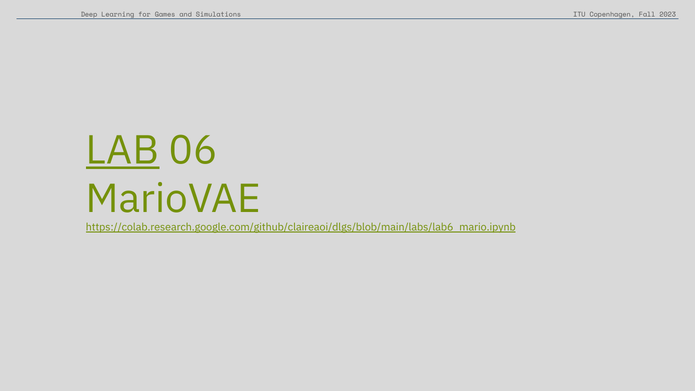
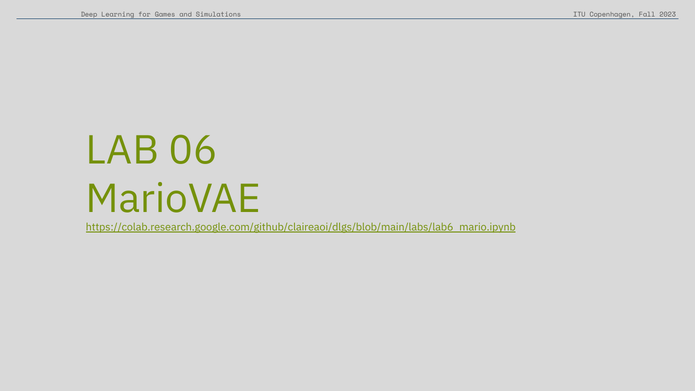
LAB underline: present -> none
